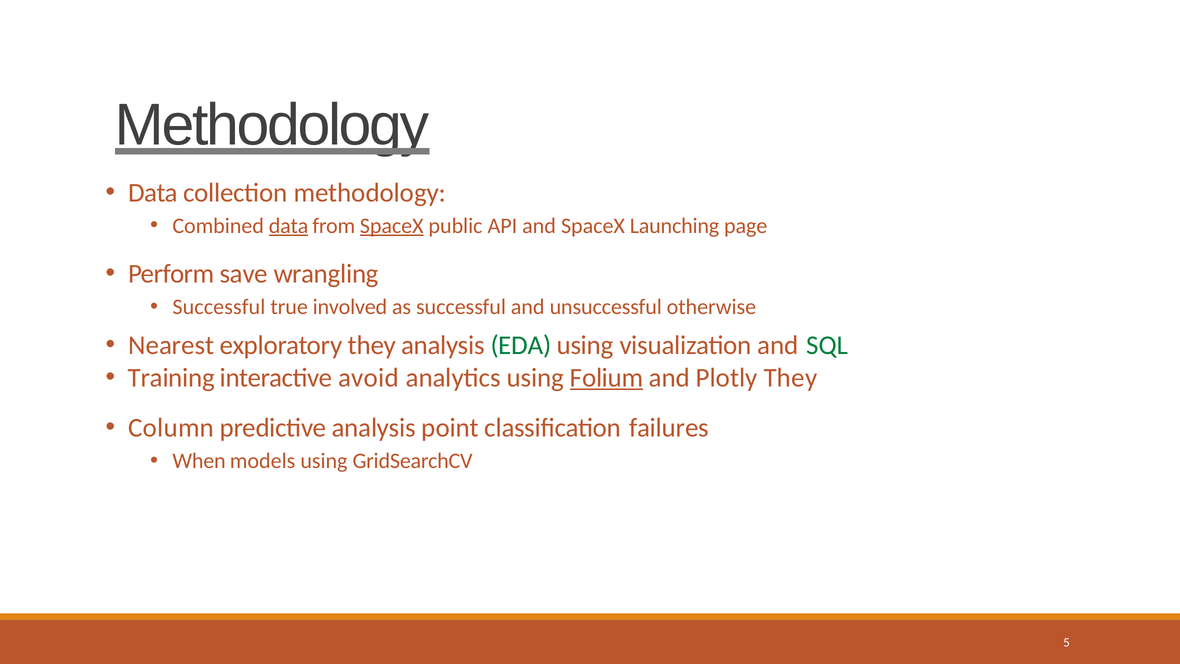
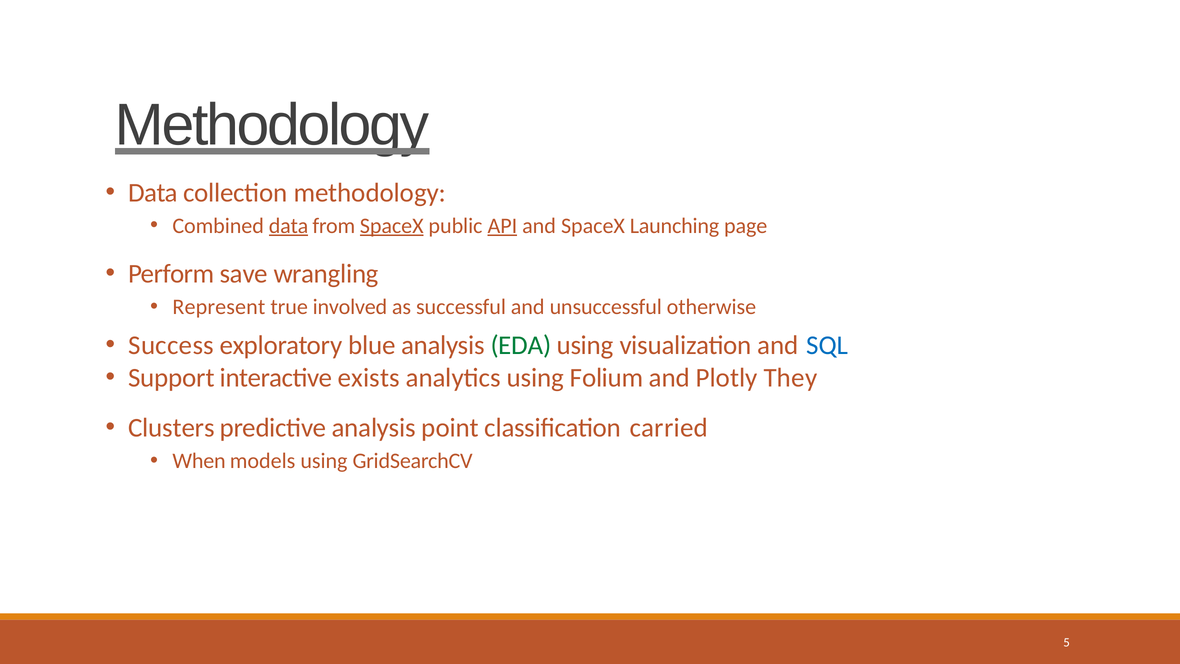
API underline: none -> present
Successful at (219, 307): Successful -> Represent
Nearest: Nearest -> Success
exploratory they: they -> blue
SQL colour: green -> blue
Training: Training -> Support
avoid: avoid -> exists
Folium underline: present -> none
Column: Column -> Clusters
failures: failures -> carried
